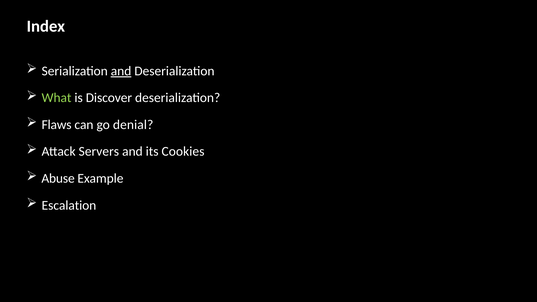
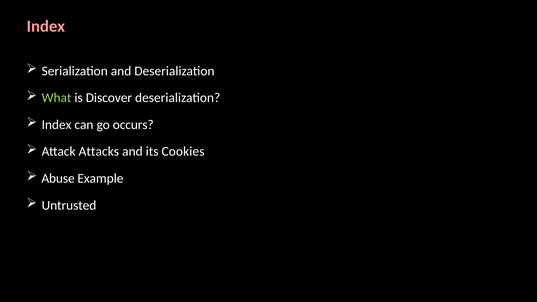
Index at (46, 26) colour: white -> pink
and at (121, 71) underline: present -> none
Flaws at (57, 125): Flaws -> Index
denial: denial -> occurs
Servers: Servers -> Attacks
Escalation: Escalation -> Untrusted
